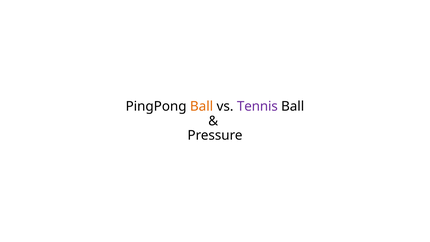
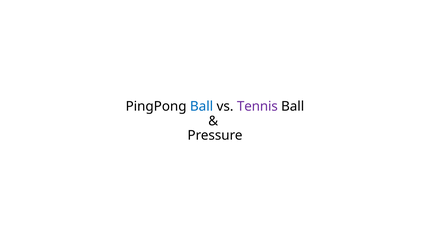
Ball at (202, 106) colour: orange -> blue
